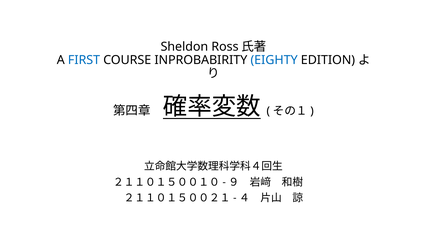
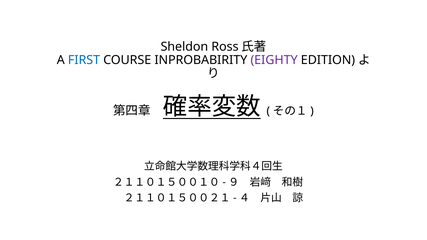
EIGHTY colour: blue -> purple
